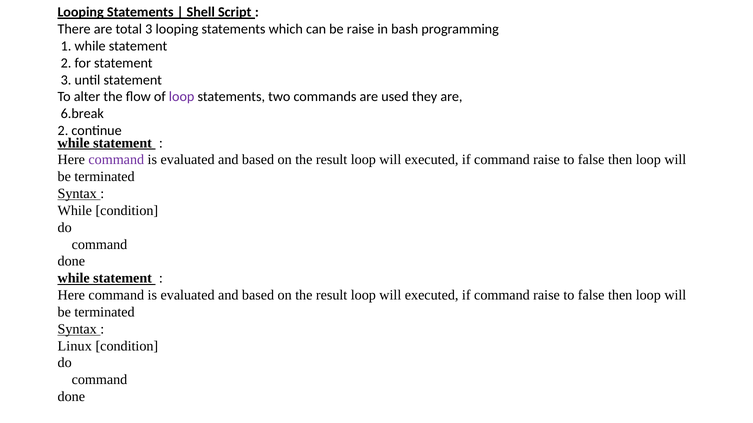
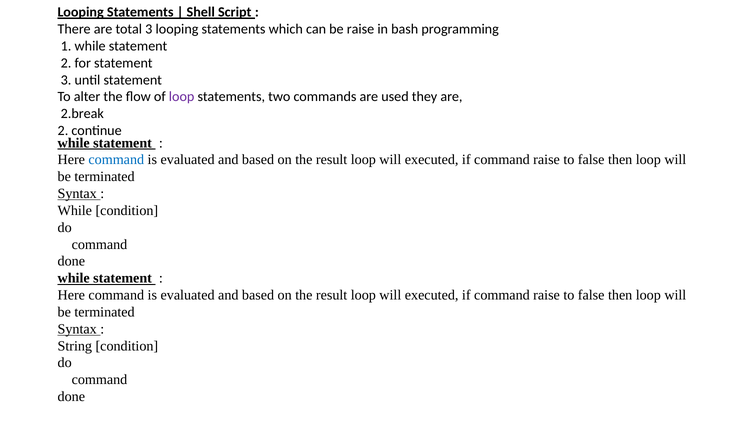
6.break: 6.break -> 2.break
command at (116, 160) colour: purple -> blue
Linux: Linux -> String
